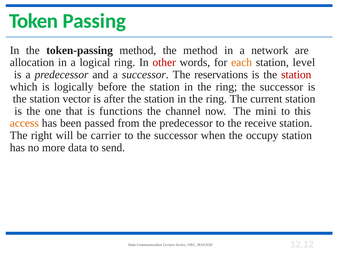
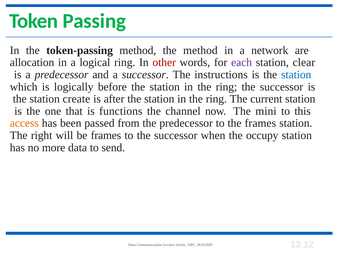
each colour: orange -> purple
level: level -> clear
reservations: reservations -> instructions
station at (296, 75) colour: red -> blue
vector: vector -> create
the receive: receive -> frames
be carrier: carrier -> frames
